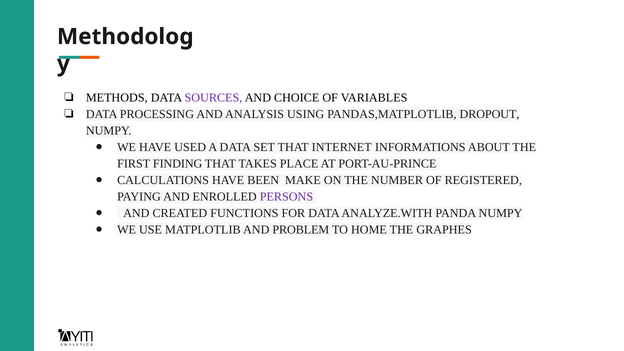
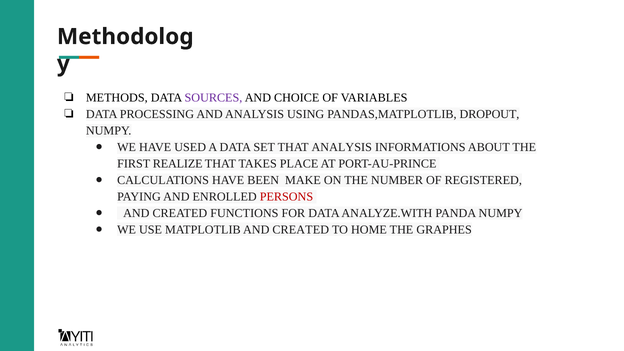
THAT INTERNET: INTERNET -> ANALYSIS
FINDING: FINDING -> REALIZE
PERSONS colour: purple -> red
MATPLOTLIB AND PROBLEM: PROBLEM -> CREATED
